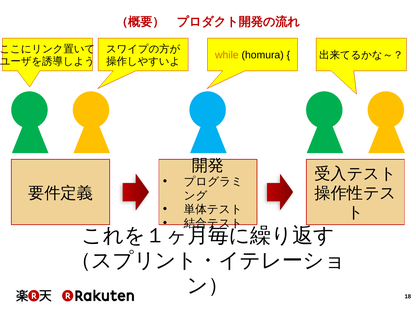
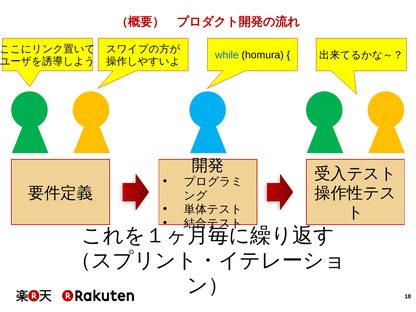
while colour: orange -> blue
